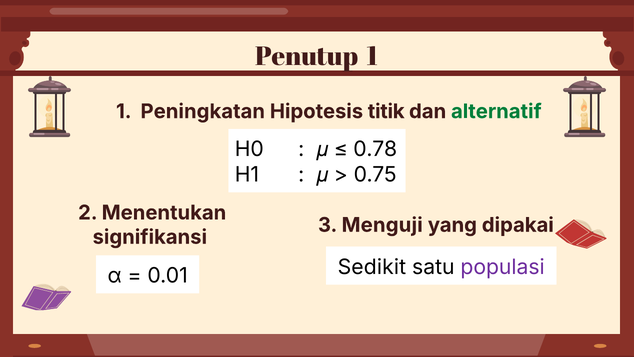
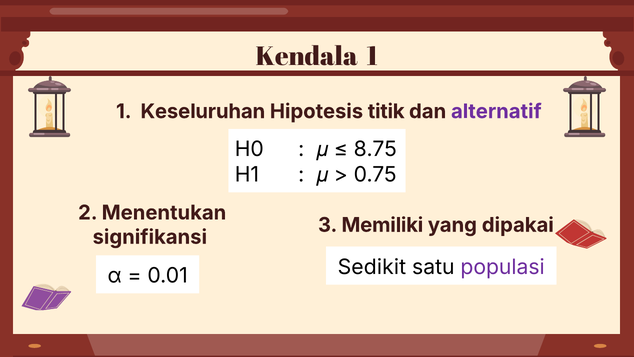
Penutup: Penutup -> Kendala
Peningkatan: Peningkatan -> Keseluruhan
alternatif colour: green -> purple
0.78: 0.78 -> 8.75
Menguji: Menguji -> Memiliki
